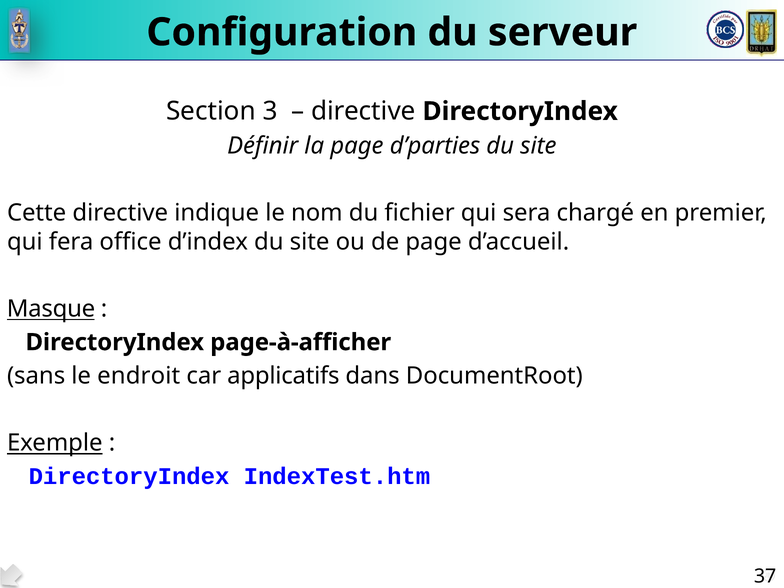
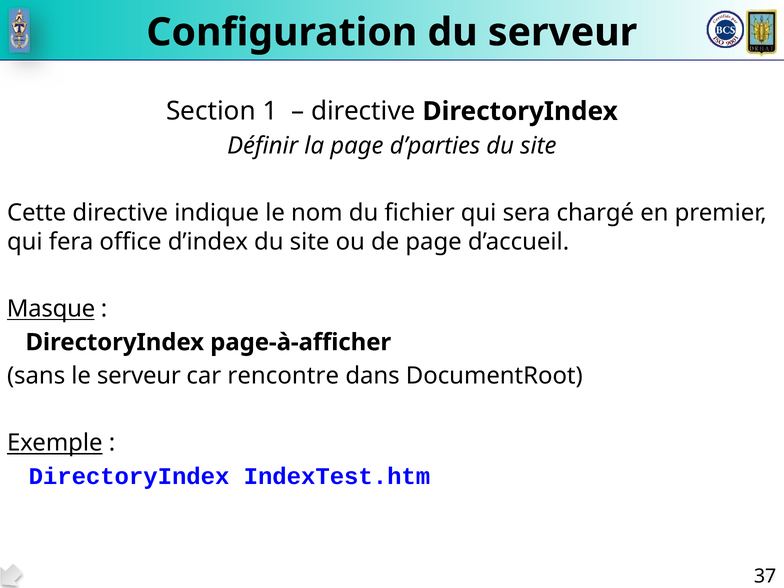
3: 3 -> 1
le endroit: endroit -> serveur
applicatifs: applicatifs -> rencontre
